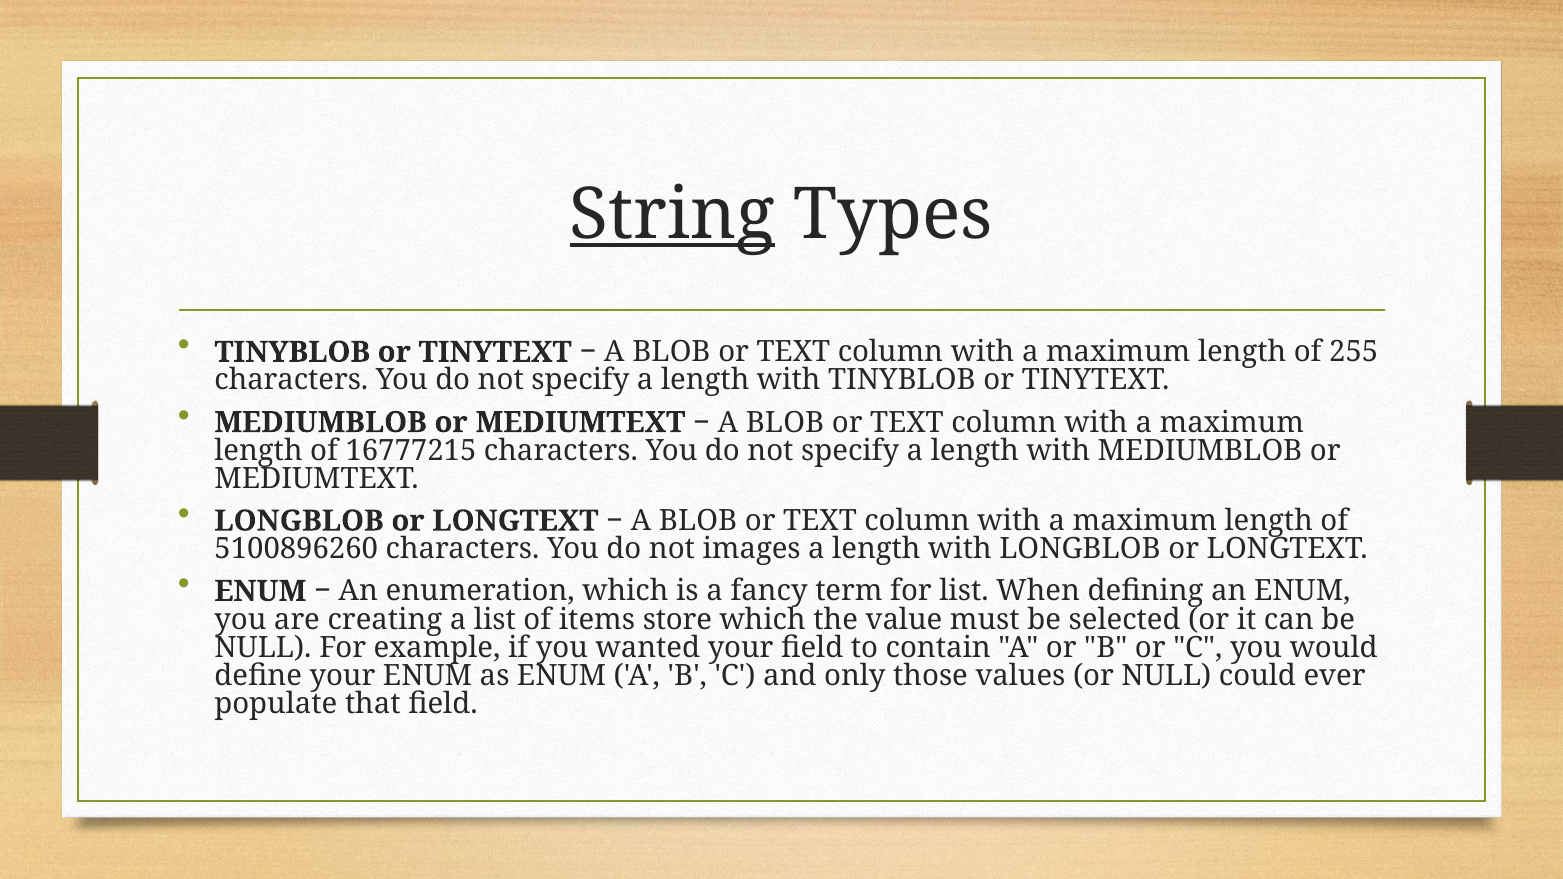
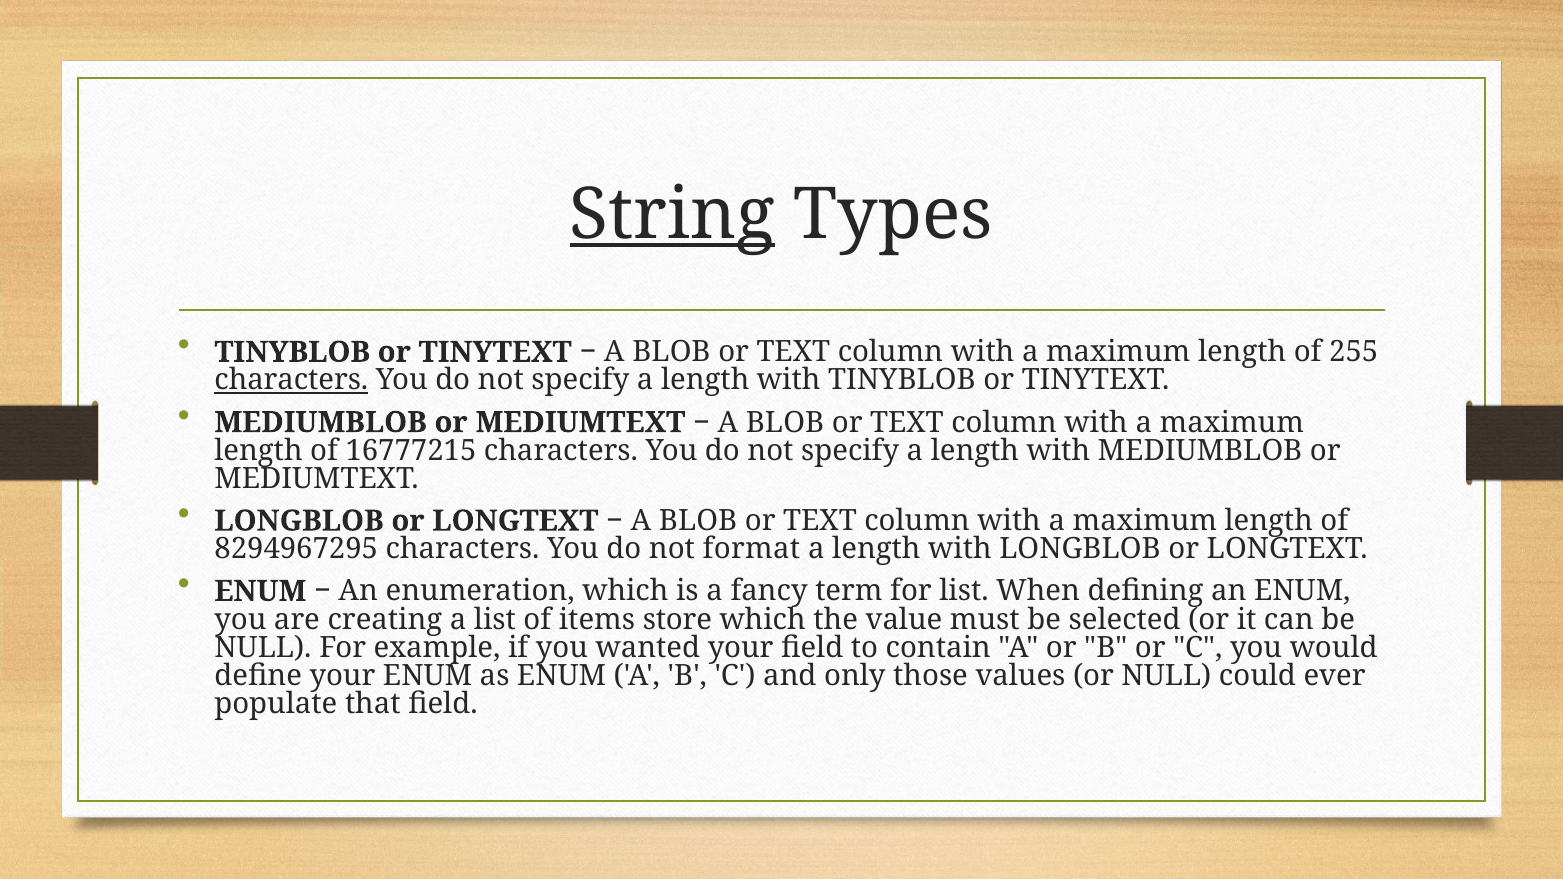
characters at (291, 380) underline: none -> present
5100896260: 5100896260 -> 8294967295
images: images -> format
